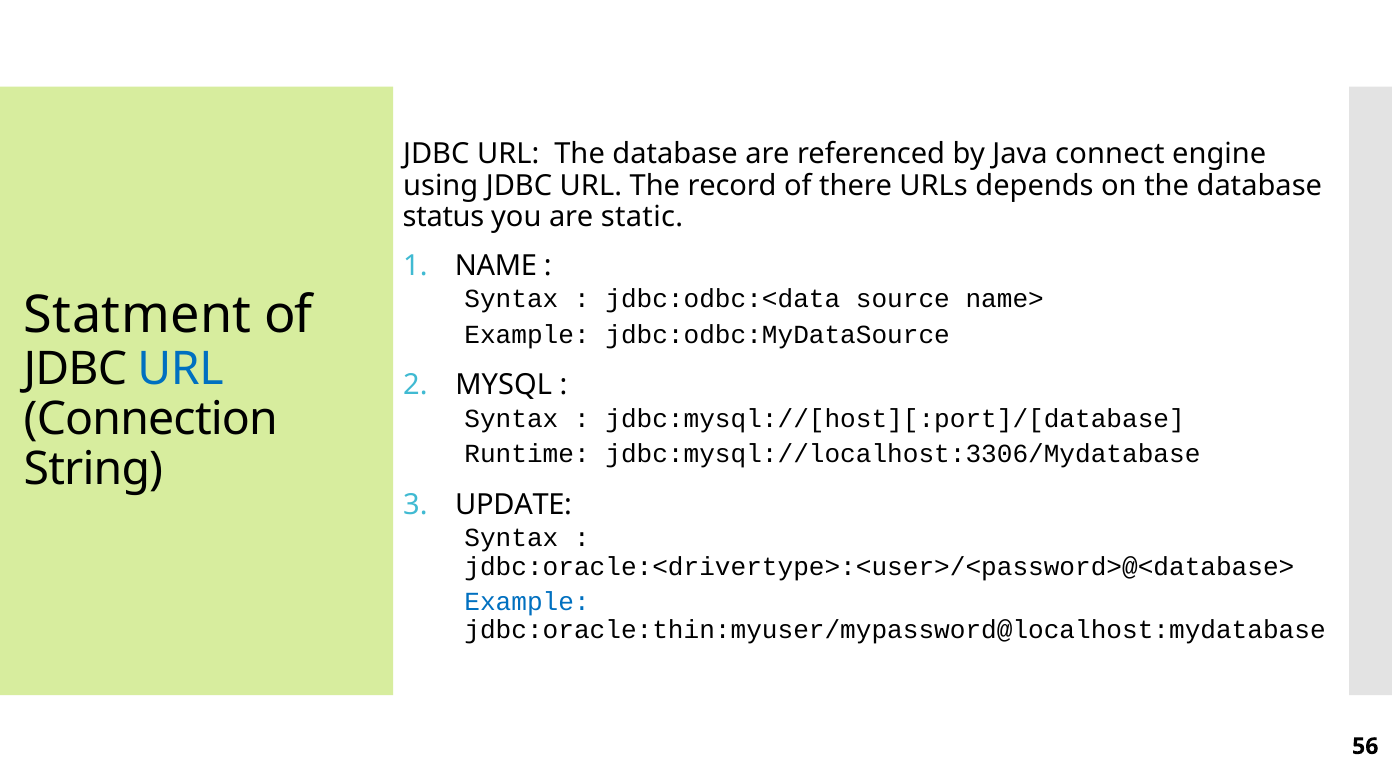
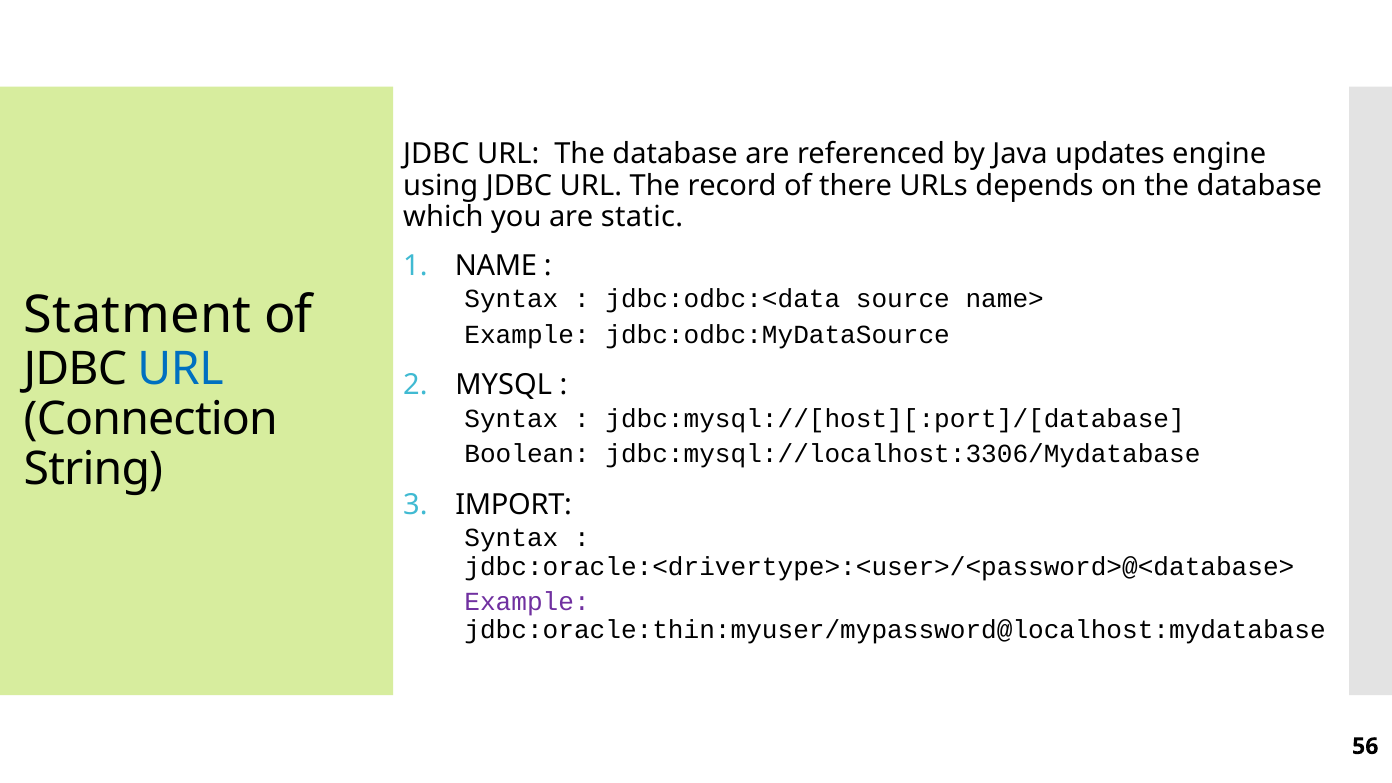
connect: connect -> updates
status: status -> which
Runtime: Runtime -> Boolean
UPDATE: UPDATE -> IMPORT
Example at (527, 602) colour: blue -> purple
